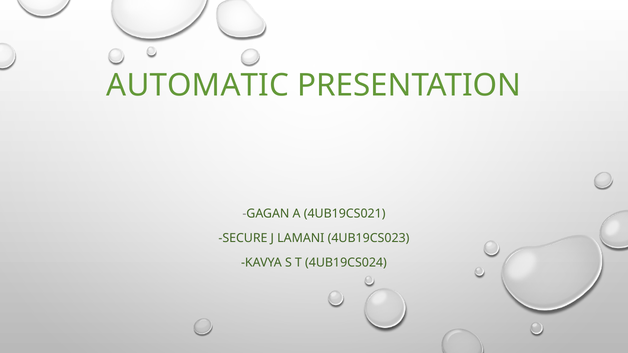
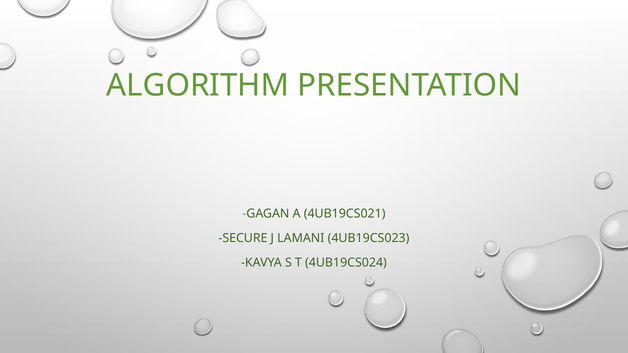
AUTOMATIC: AUTOMATIC -> ALGORITHM
